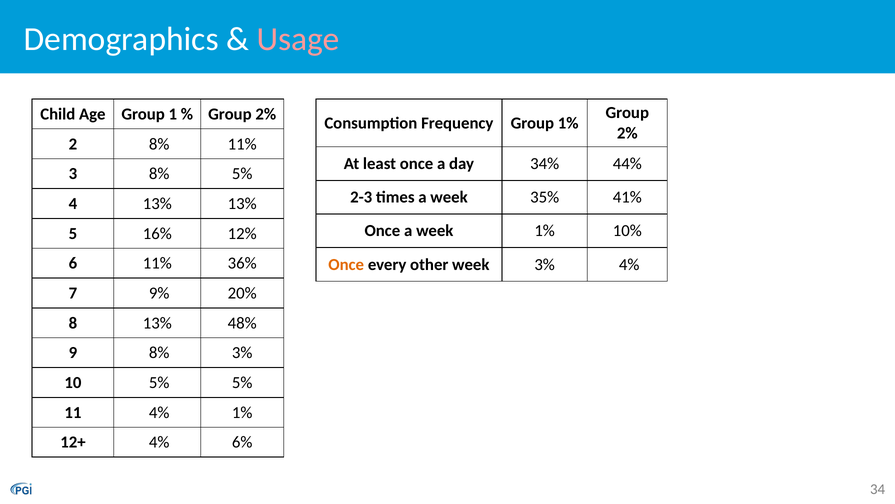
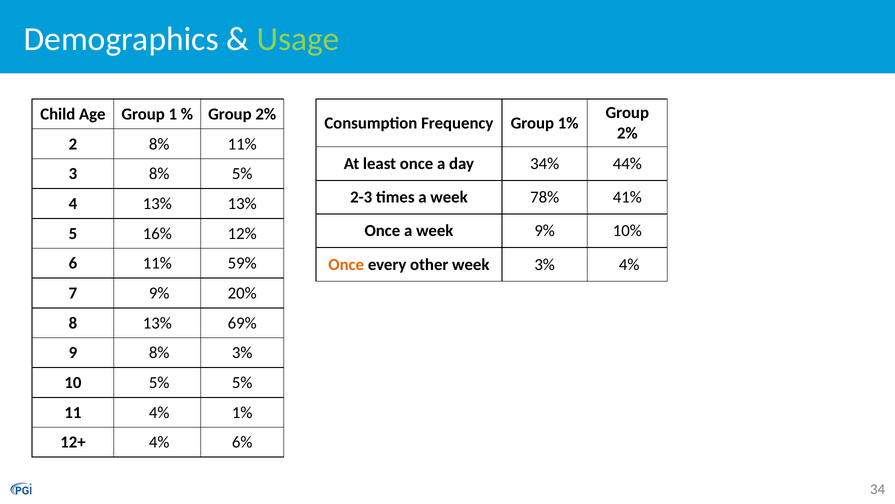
Usage colour: pink -> light green
35%: 35% -> 78%
week 1%: 1% -> 9%
36%: 36% -> 59%
48%: 48% -> 69%
